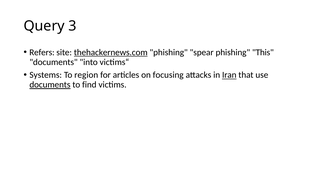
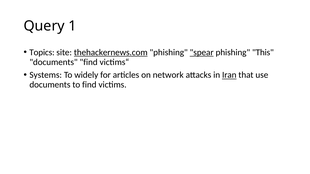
3: 3 -> 1
Refers: Refers -> Topics
spear underline: none -> present
documents into: into -> find
region: region -> widely
focusing: focusing -> network
documents at (50, 85) underline: present -> none
